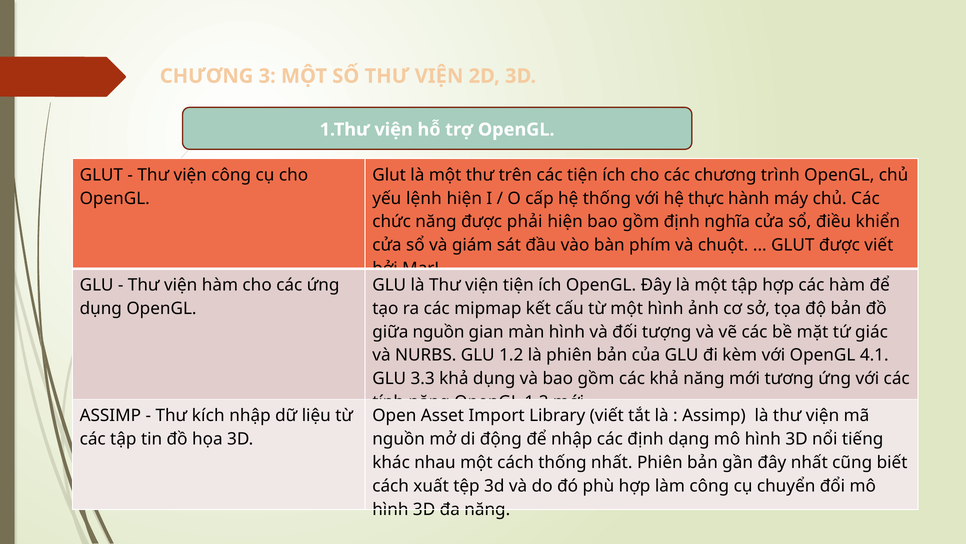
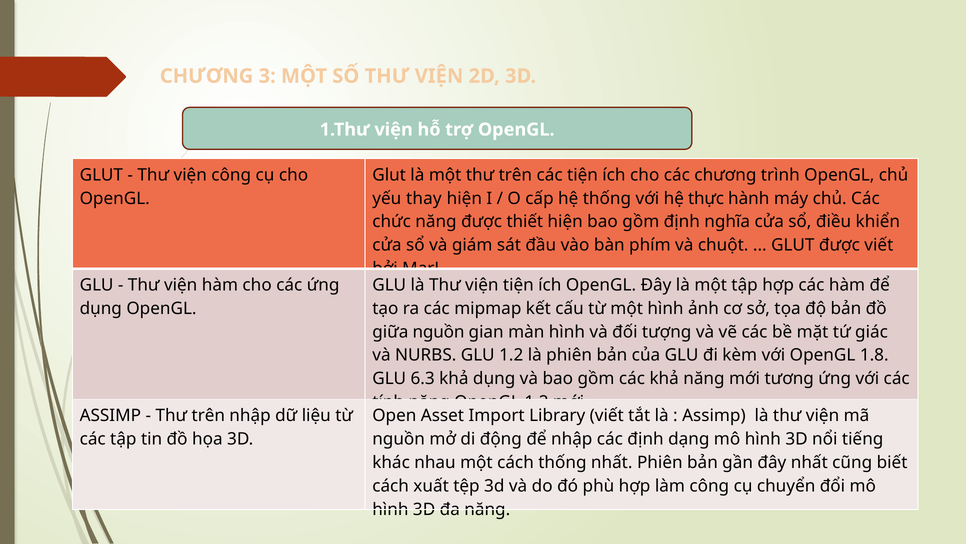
lệnh: lệnh -> thay
phải: phải -> thiết
4.1: 4.1 -> 1.8
3.3: 3.3 -> 6.3
kích at (208, 415): kích -> trên
